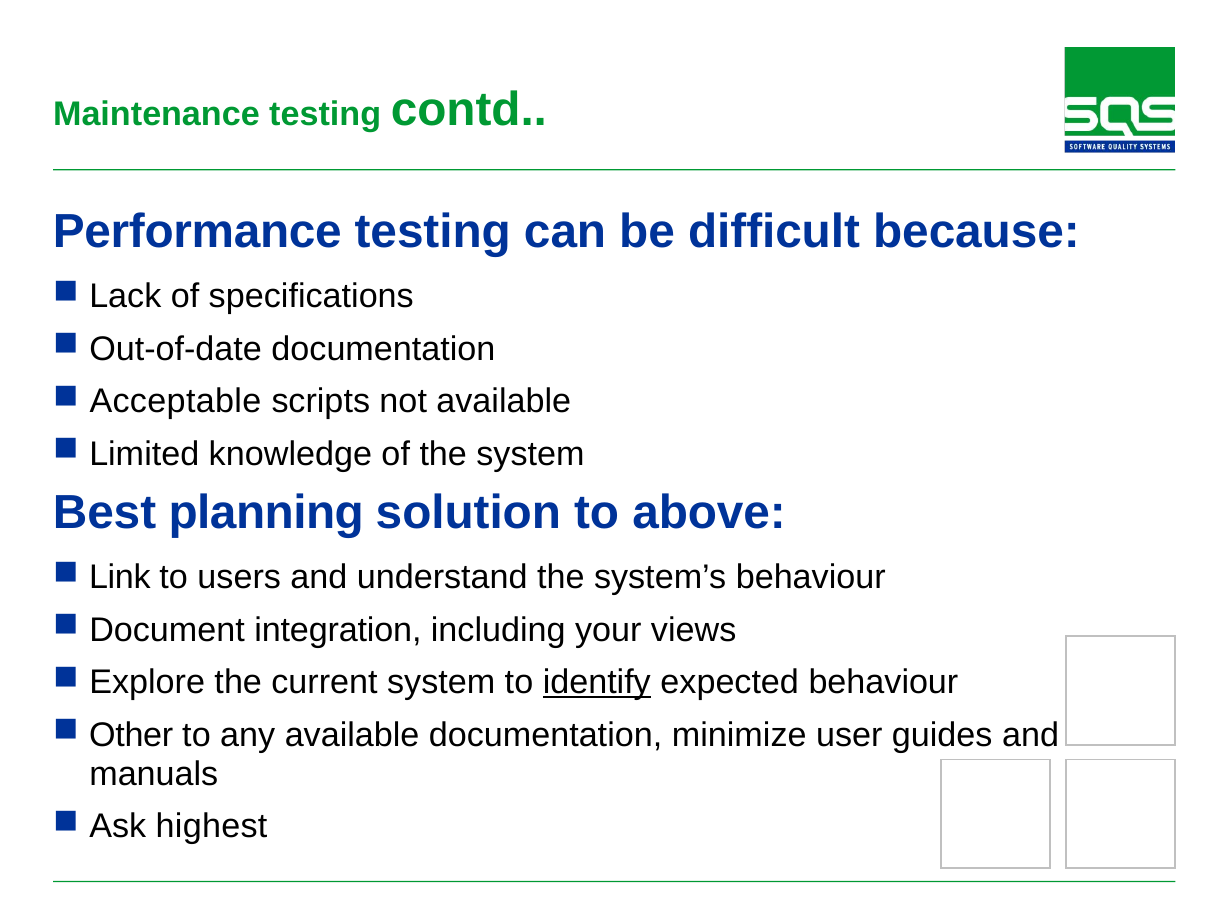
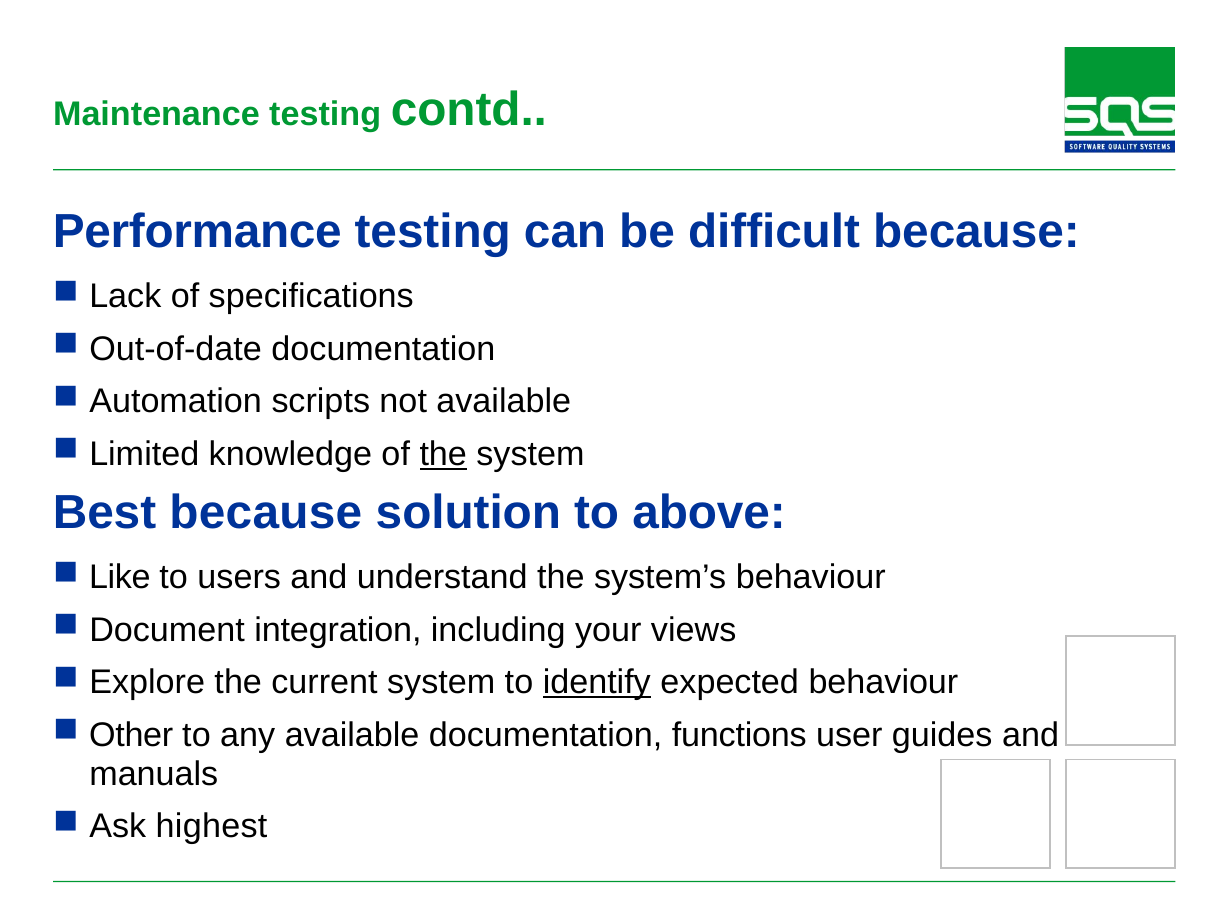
Acceptable: Acceptable -> Automation
the at (443, 454) underline: none -> present
Best planning: planning -> because
Link: Link -> Like
minimize: minimize -> functions
